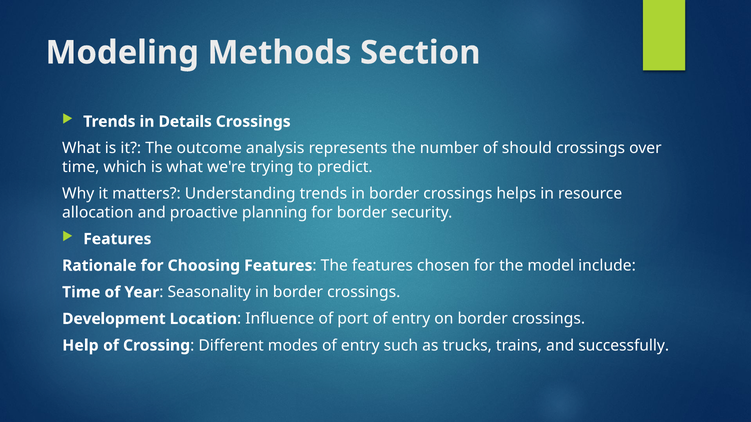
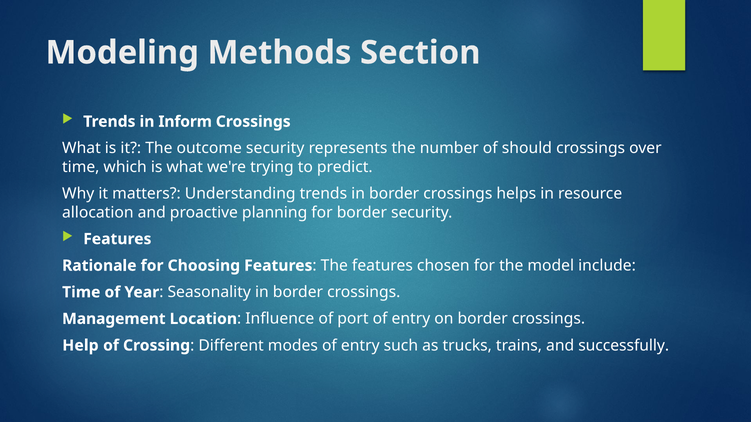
Details: Details -> Inform
outcome analysis: analysis -> security
Development: Development -> Management
